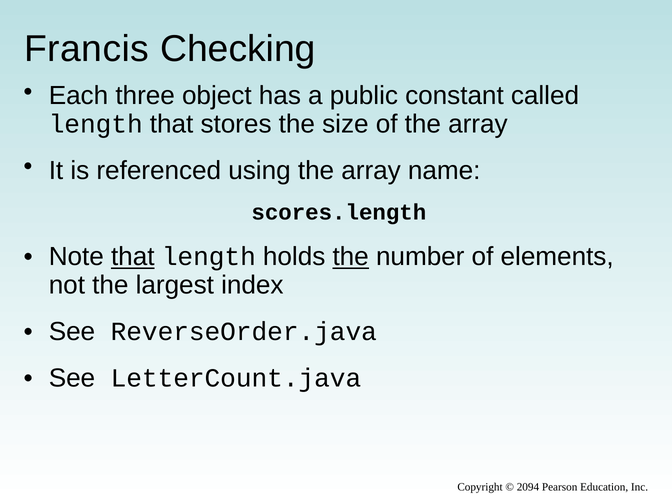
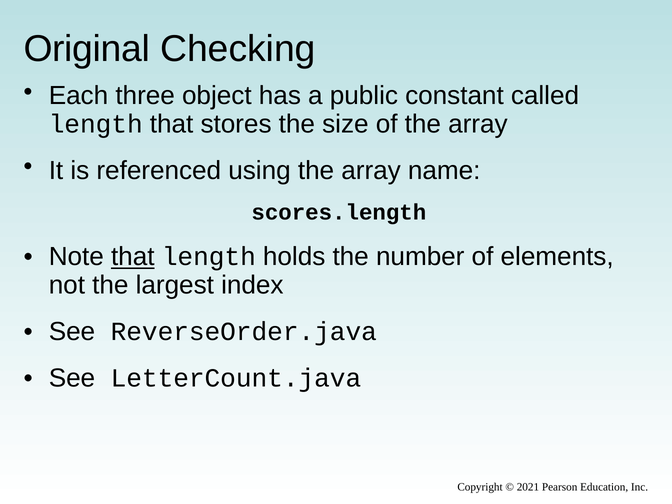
Francis: Francis -> Original
the at (351, 257) underline: present -> none
2094: 2094 -> 2021
